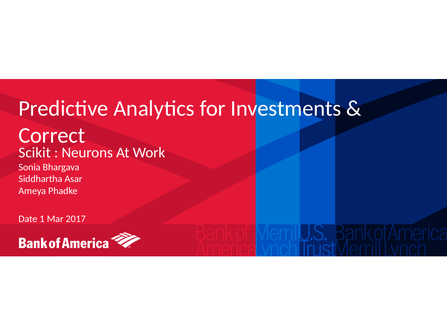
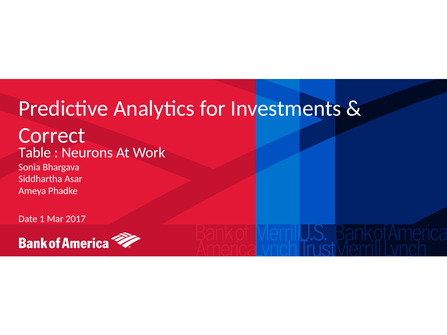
Scikit: Scikit -> Table
